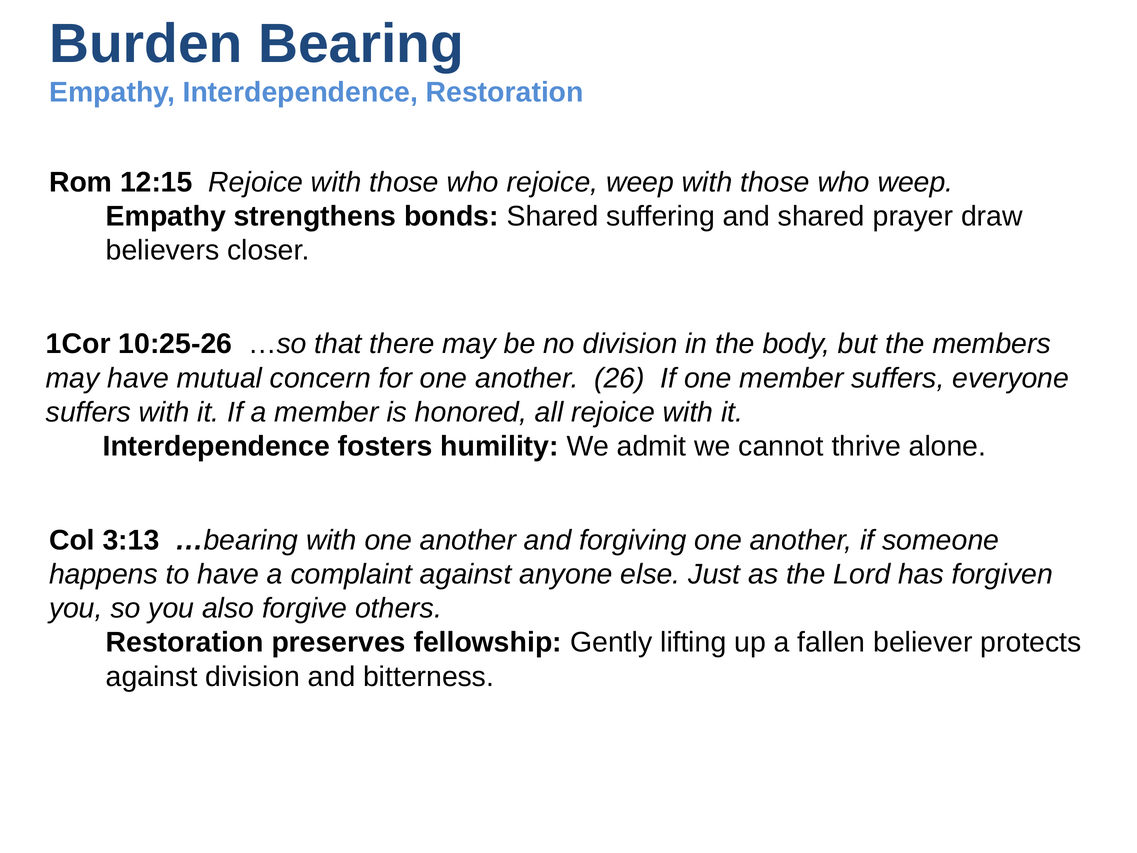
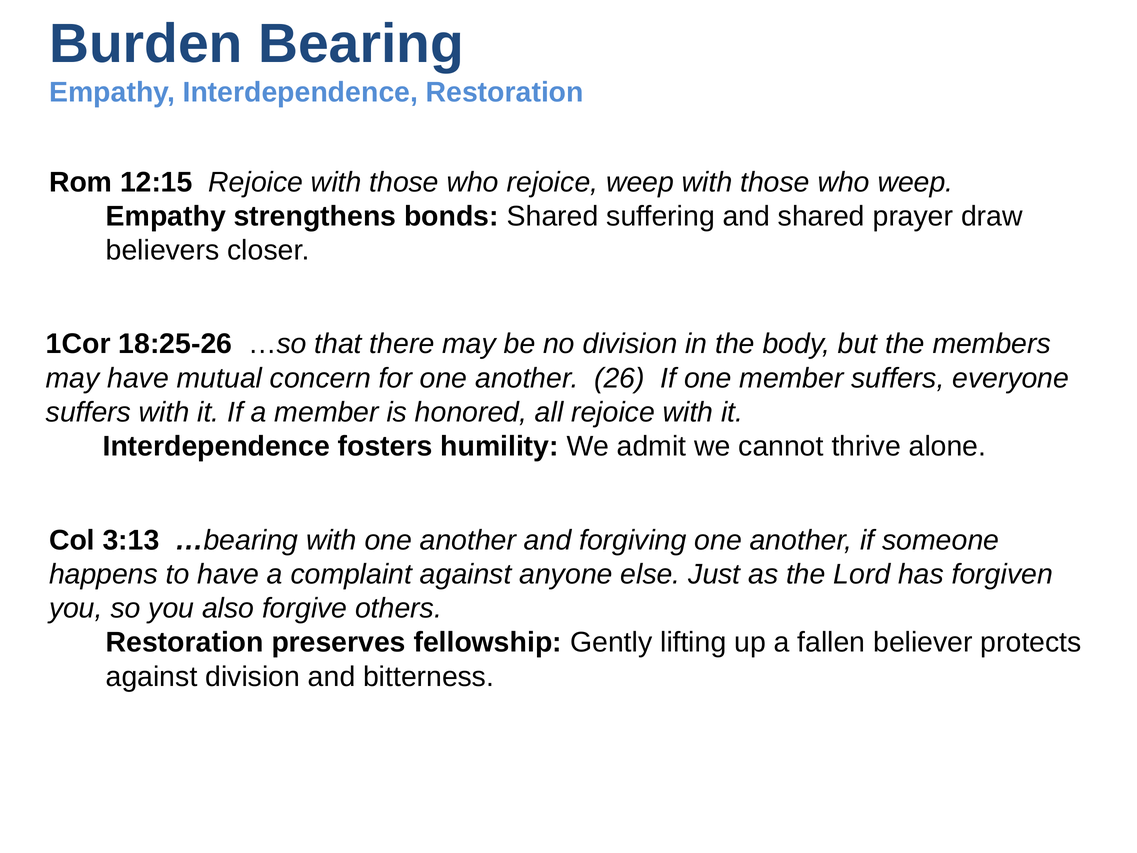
10:25-26: 10:25-26 -> 18:25-26
